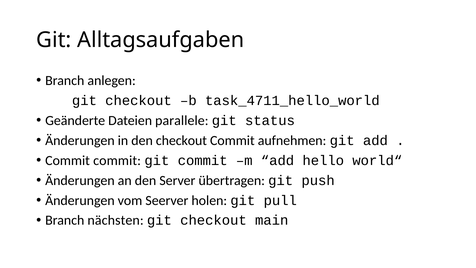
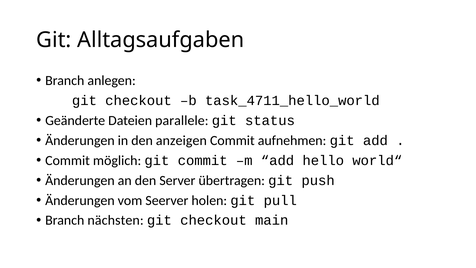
den checkout: checkout -> anzeigen
Commit commit: commit -> möglich
